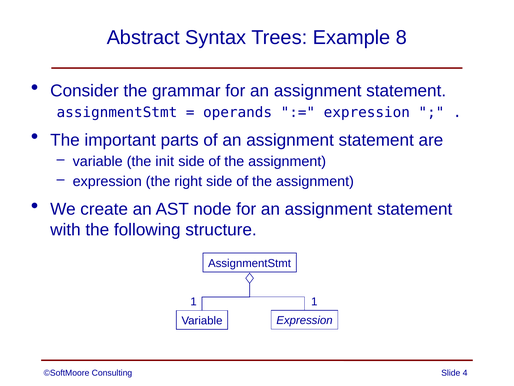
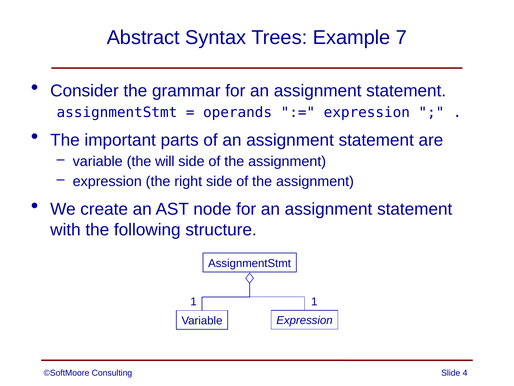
8: 8 -> 7
init: init -> will
